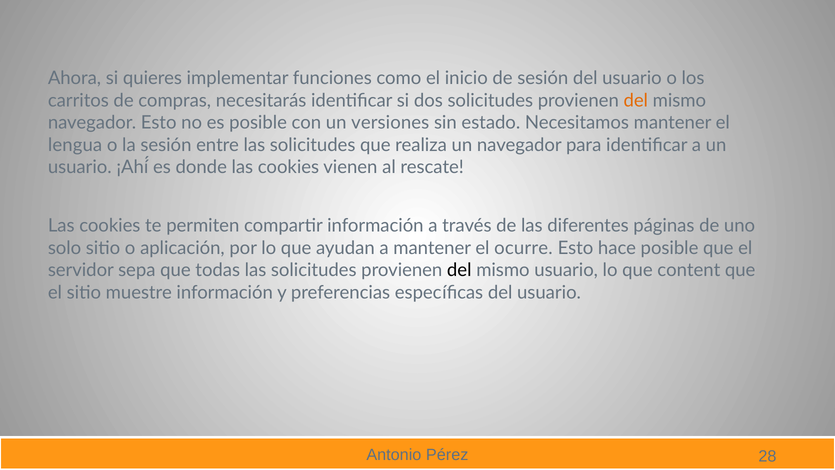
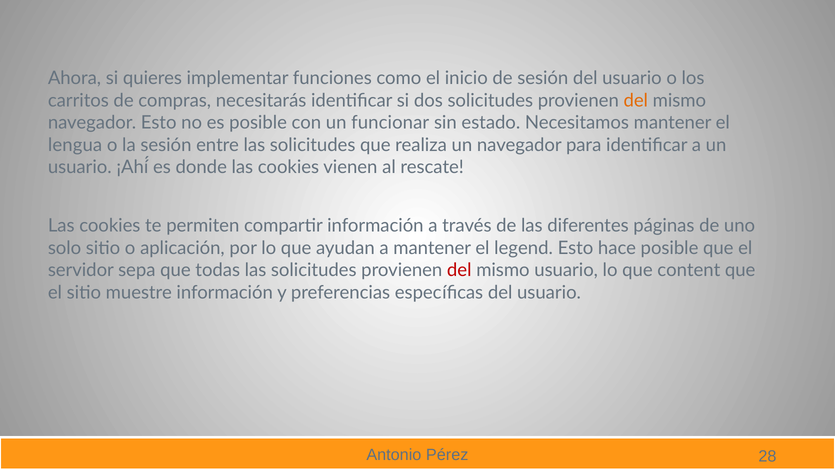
versiones: versiones -> funcionar
ocurre: ocurre -> legend
del at (459, 270) colour: black -> red
